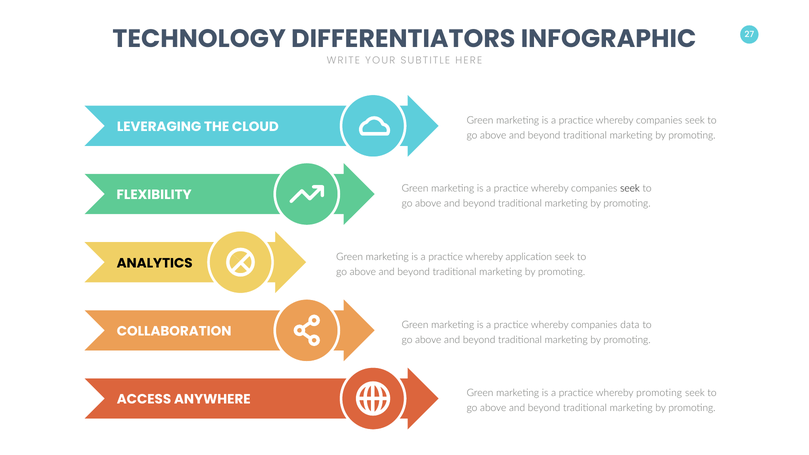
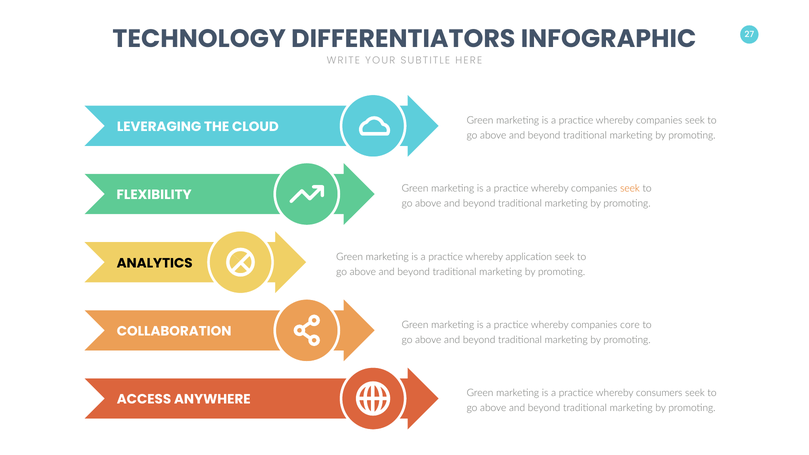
seek at (630, 189) colour: black -> orange
data: data -> core
whereby promoting: promoting -> consumers
